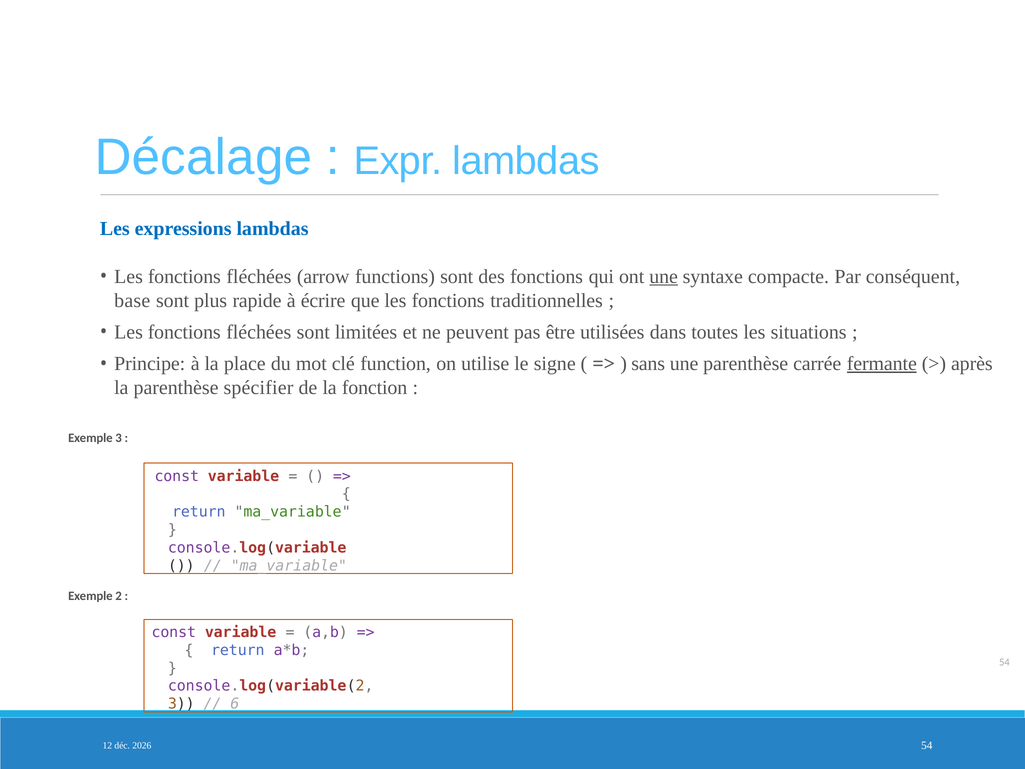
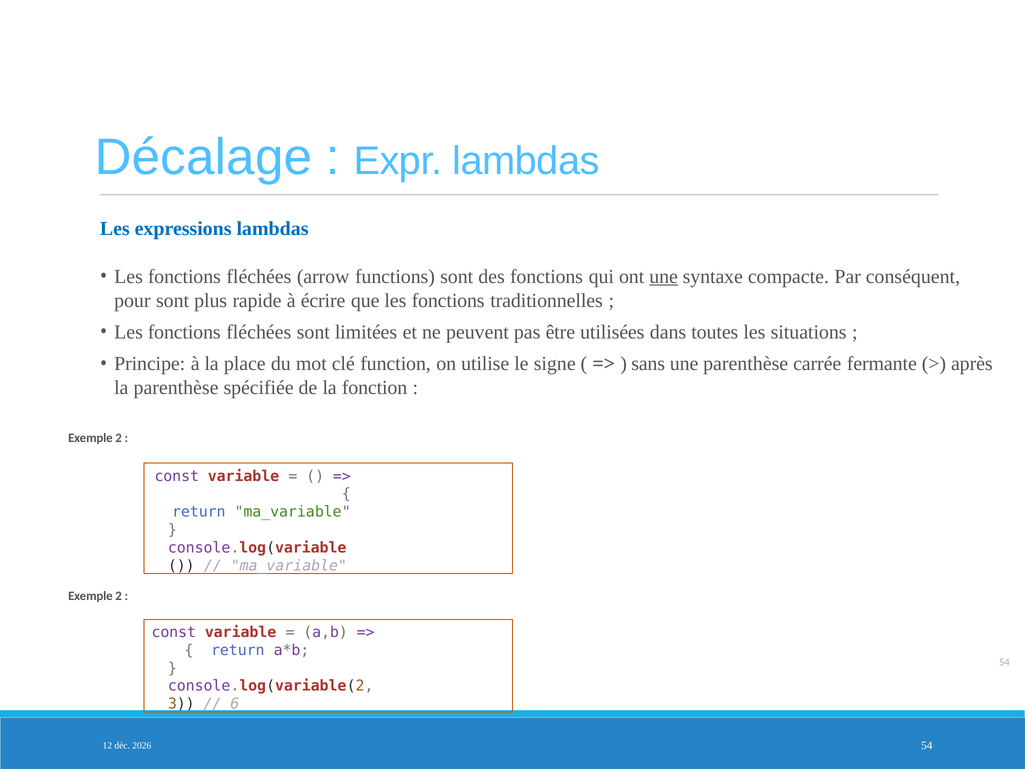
base: base -> pour
fermante underline: present -> none
spécifier: spécifier -> spécifiée
3 at (119, 438): 3 -> 2
